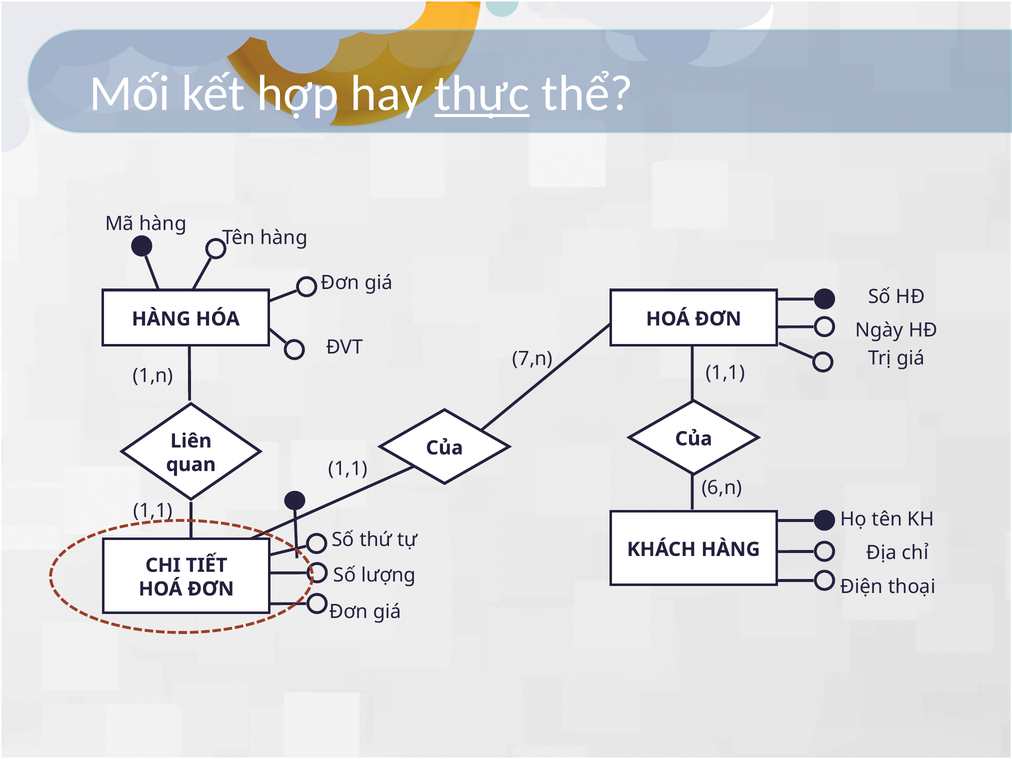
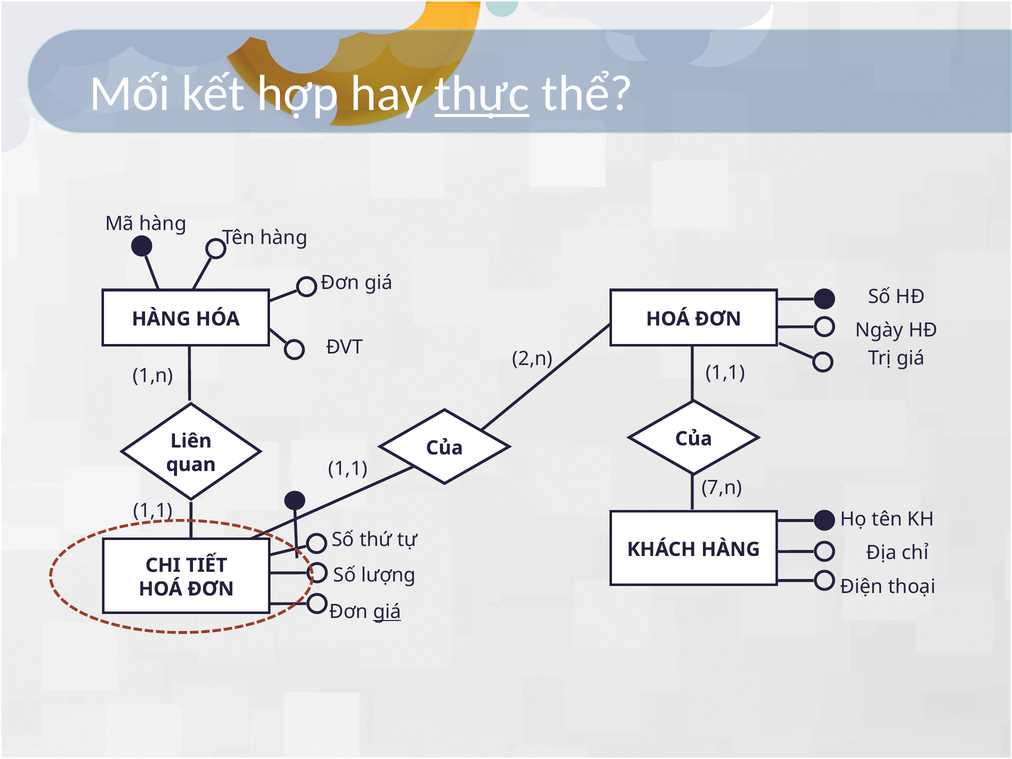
7,n: 7,n -> 2,n
6,n: 6,n -> 7,n
giá at (387, 612) underline: none -> present
